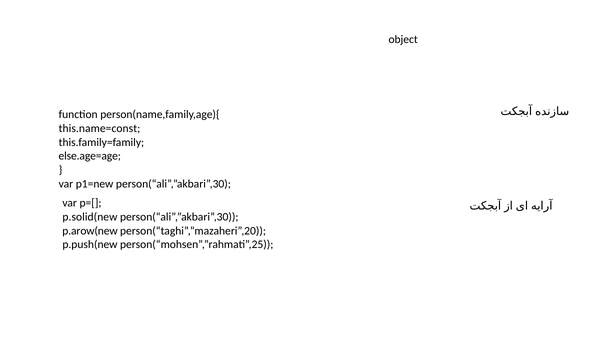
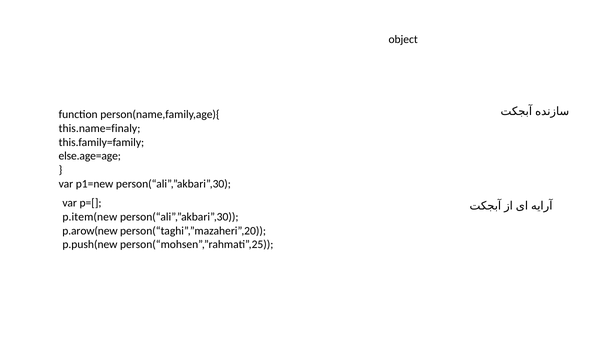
this.name=const: this.name=const -> this.name=finaly
p.solid(new: p.solid(new -> p.item(new
